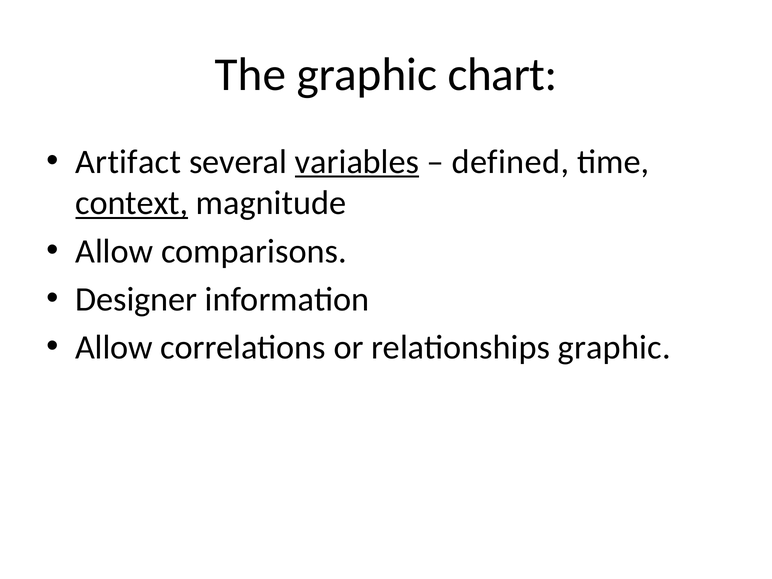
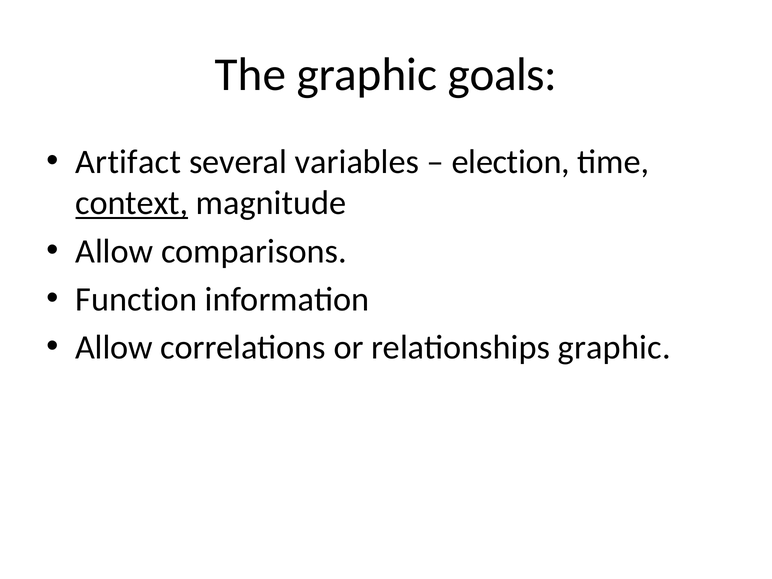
chart: chart -> goals
variables underline: present -> none
defined: defined -> election
Designer: Designer -> Function
